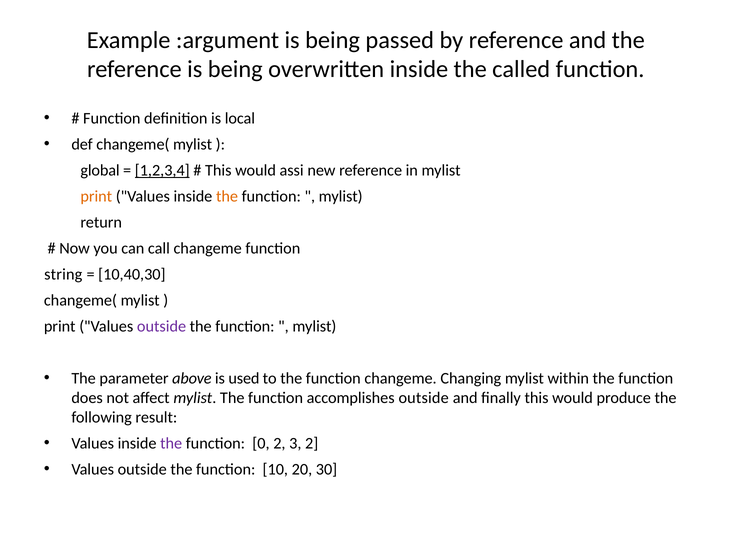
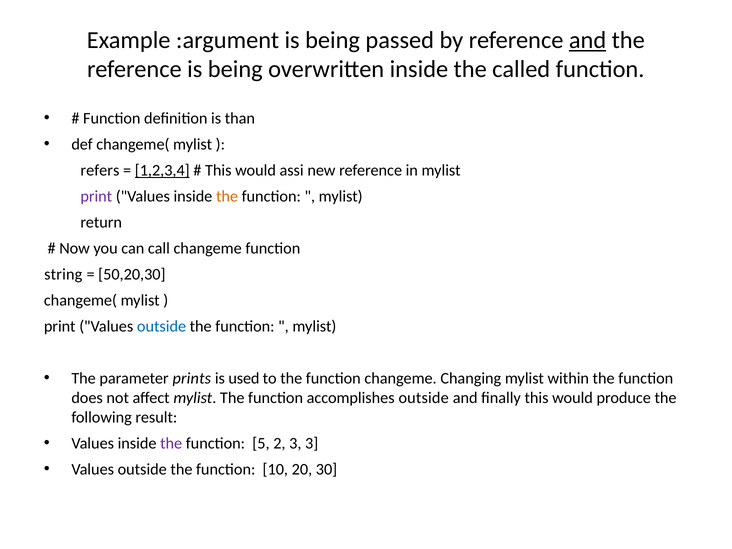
and at (588, 40) underline: none -> present
local: local -> than
global: global -> refers
print at (96, 196) colour: orange -> purple
10,40,30: 10,40,30 -> 50,20,30
outside at (162, 326) colour: purple -> blue
above: above -> prints
0: 0 -> 5
3 2: 2 -> 3
